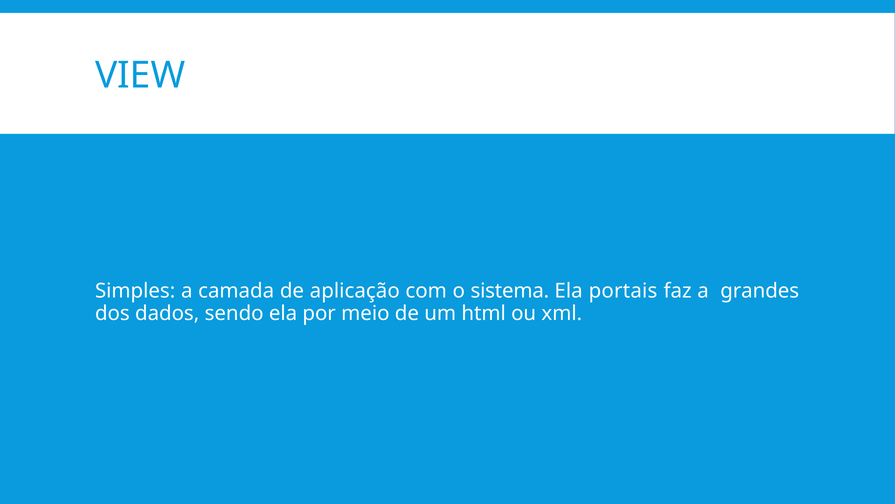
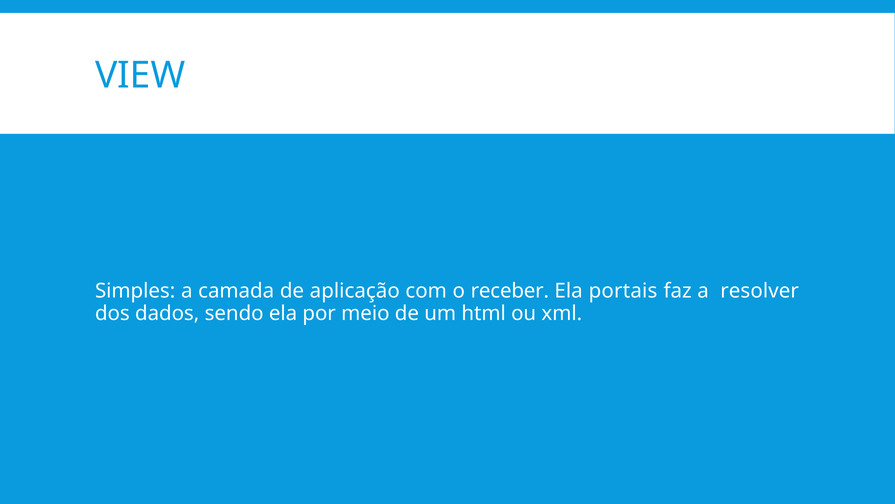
sistema: sistema -> receber
grandes: grandes -> resolver
